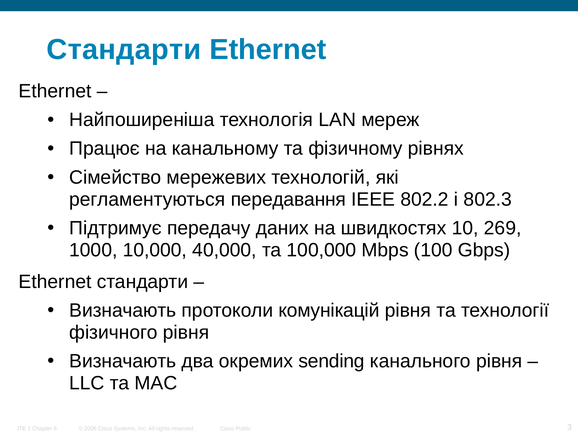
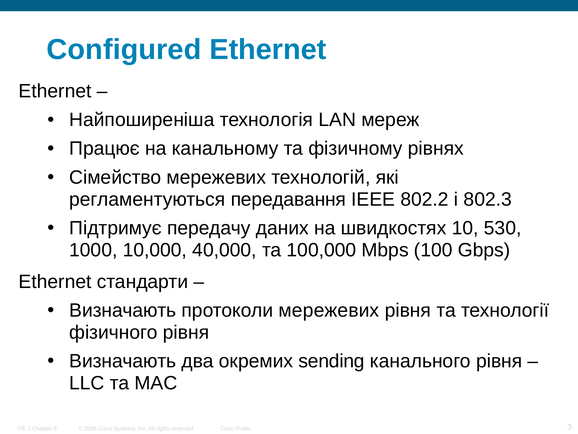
Стандарти at (124, 50): Стандарти -> Configured
269: 269 -> 530
протоколи комунікацій: комунікацій -> мережевих
